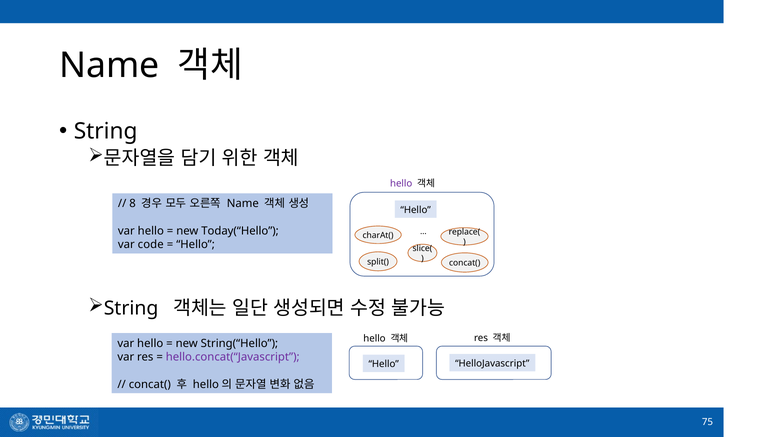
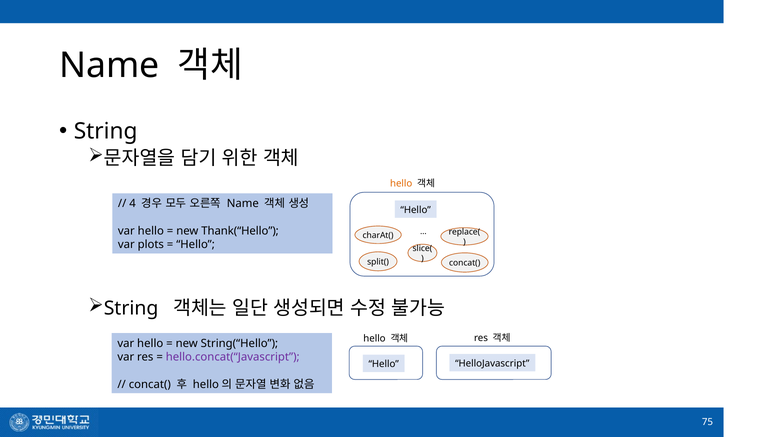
hello at (401, 183) colour: purple -> orange
8: 8 -> 4
Today(“Hello: Today(“Hello -> Thank(“Hello
code: code -> plots
